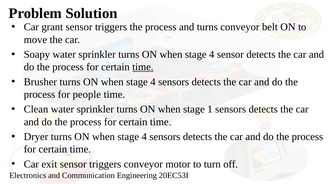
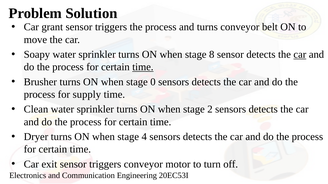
4 at (212, 55): 4 -> 8
car at (300, 55) underline: none -> present
4 at (153, 82): 4 -> 0
people: people -> supply
1: 1 -> 2
